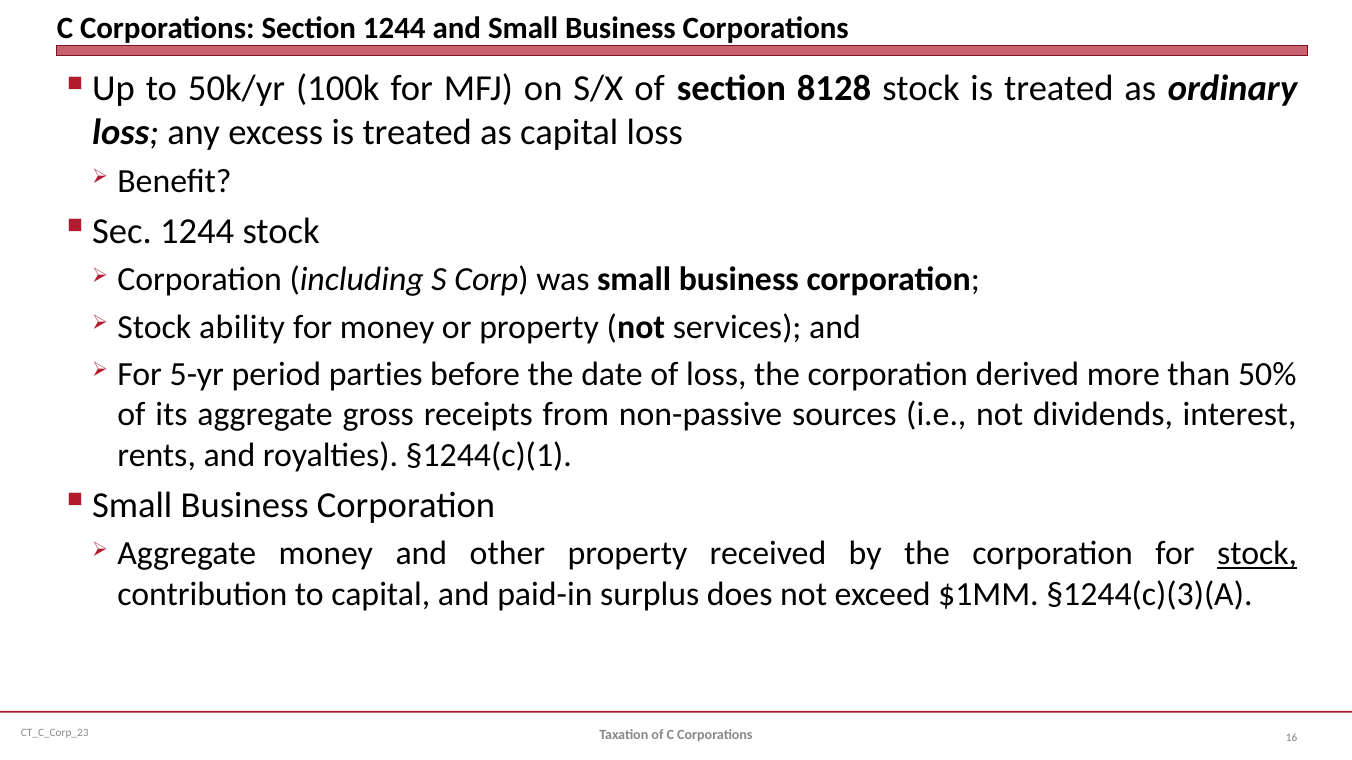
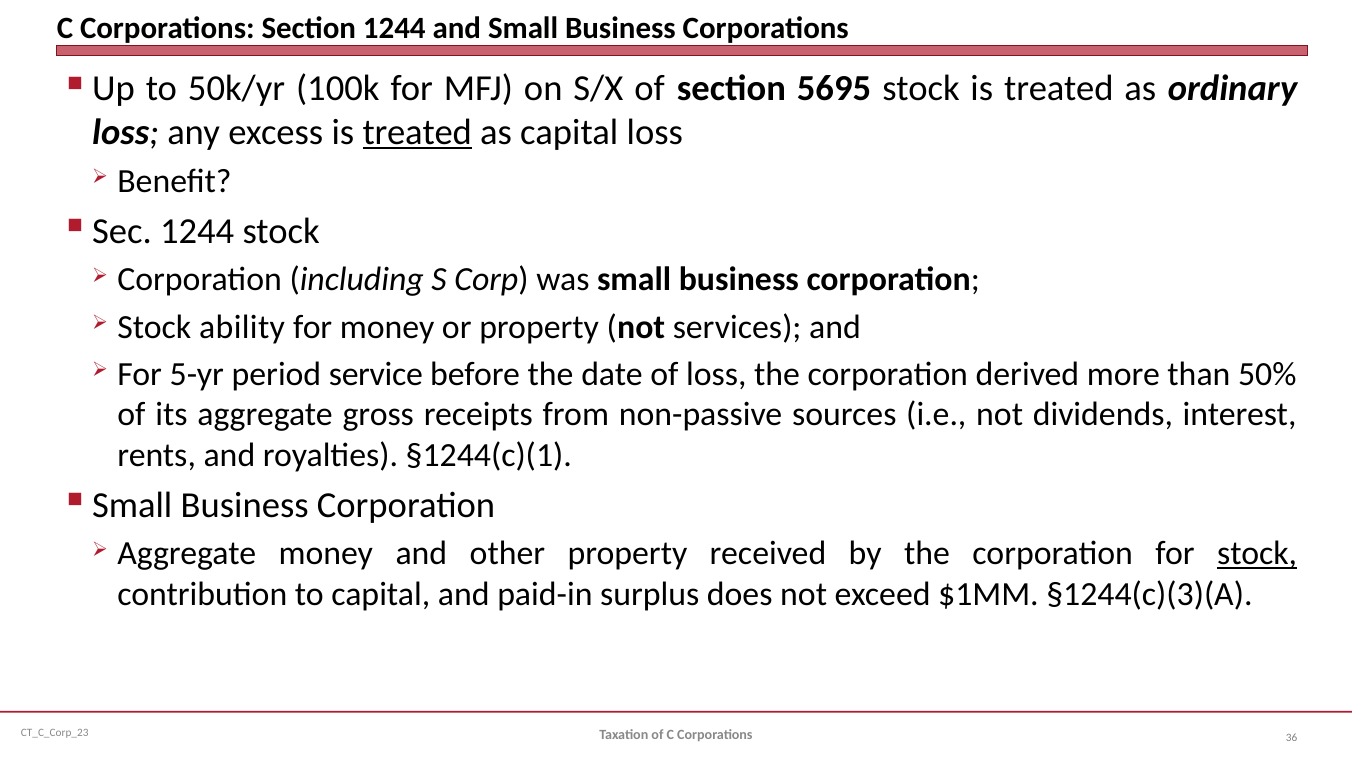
8128: 8128 -> 5695
treated at (417, 133) underline: none -> present
parties: parties -> service
16: 16 -> 36
